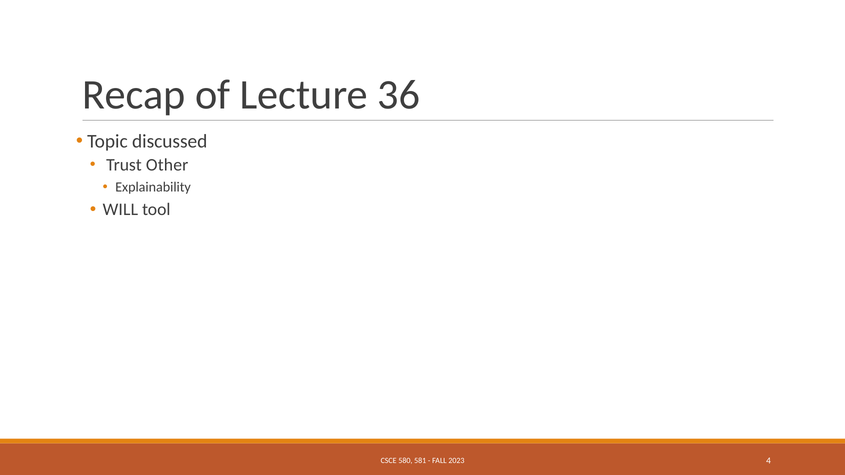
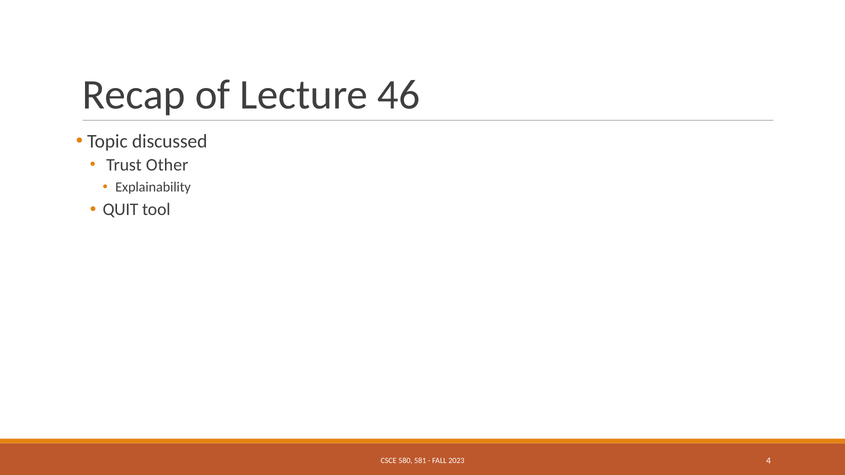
36: 36 -> 46
WILL: WILL -> QUIT
